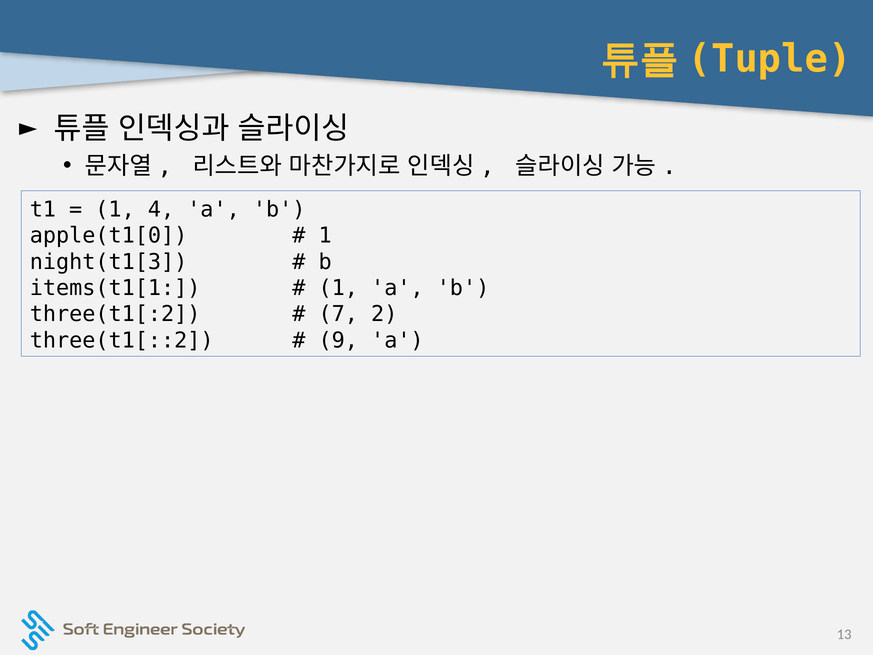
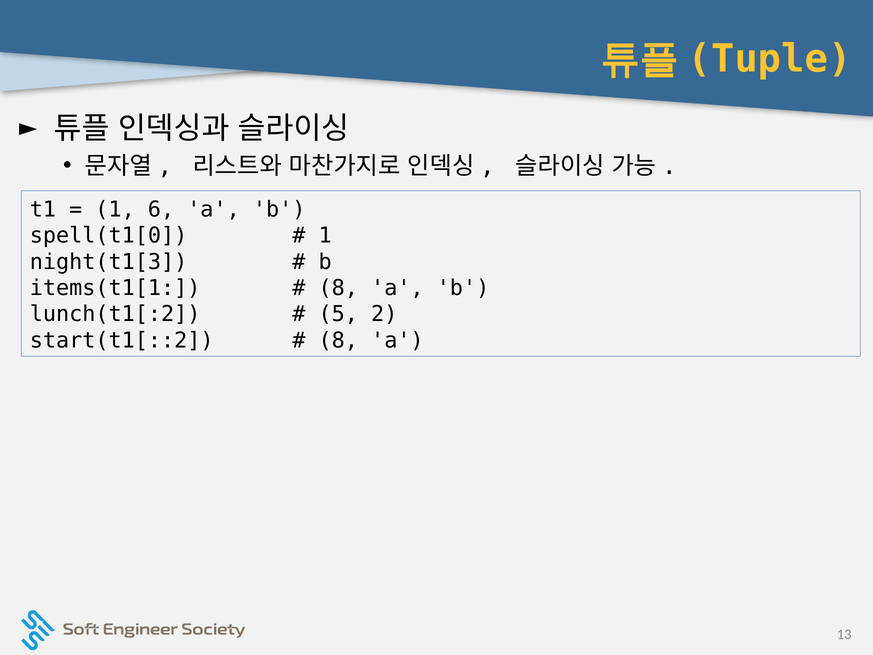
4: 4 -> 6
apple(t1[0: apple(t1[0 -> spell(t1[0
1 at (338, 288): 1 -> 8
three(t1[:2: three(t1[:2 -> lunch(t1[:2
7: 7 -> 5
three(t1[::2: three(t1[::2 -> start(t1[::2
9 at (338, 340): 9 -> 8
